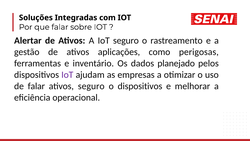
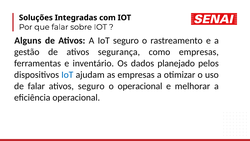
Alertar: Alertar -> Alguns
aplicações: aplicações -> segurança
como perigosas: perigosas -> empresas
IoT at (67, 74) colour: purple -> blue
o dispositivos: dispositivos -> operacional
